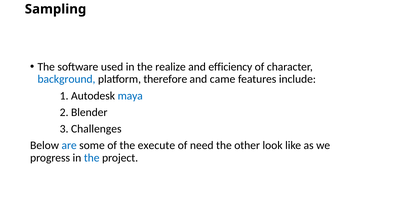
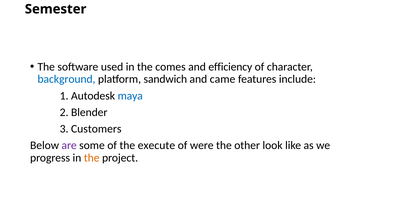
Sampling: Sampling -> Semester
realize: realize -> comes
therefore: therefore -> sandwich
Challenges: Challenges -> Customers
are colour: blue -> purple
need: need -> were
the at (92, 158) colour: blue -> orange
